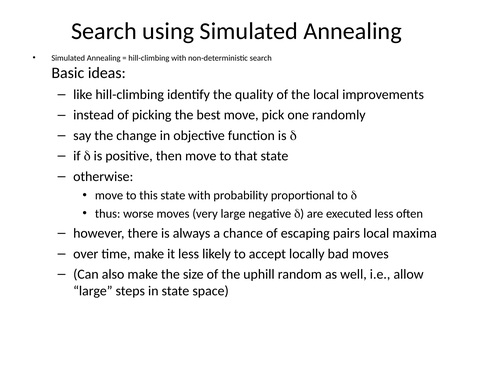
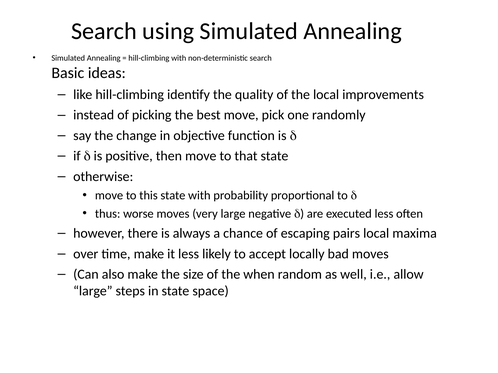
uphill: uphill -> when
